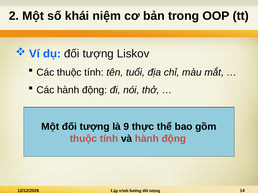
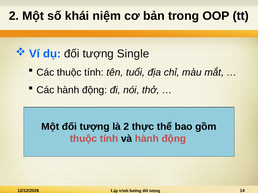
Liskov: Liskov -> Single
là 9: 9 -> 2
